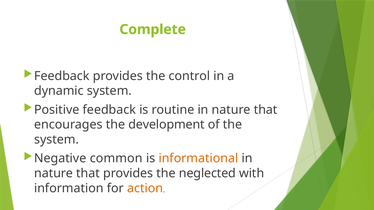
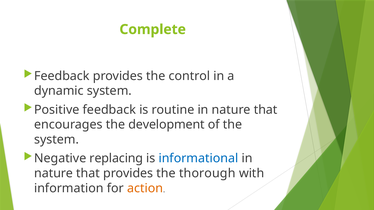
common: common -> replacing
informational colour: orange -> blue
neglected: neglected -> thorough
